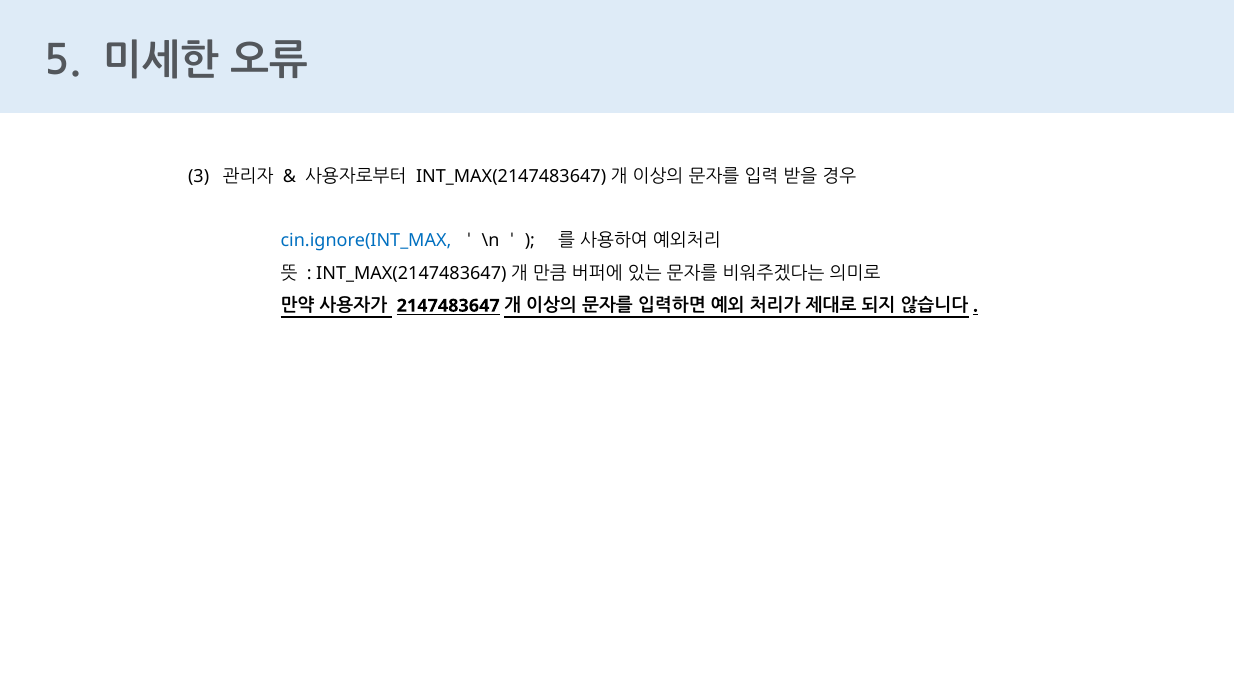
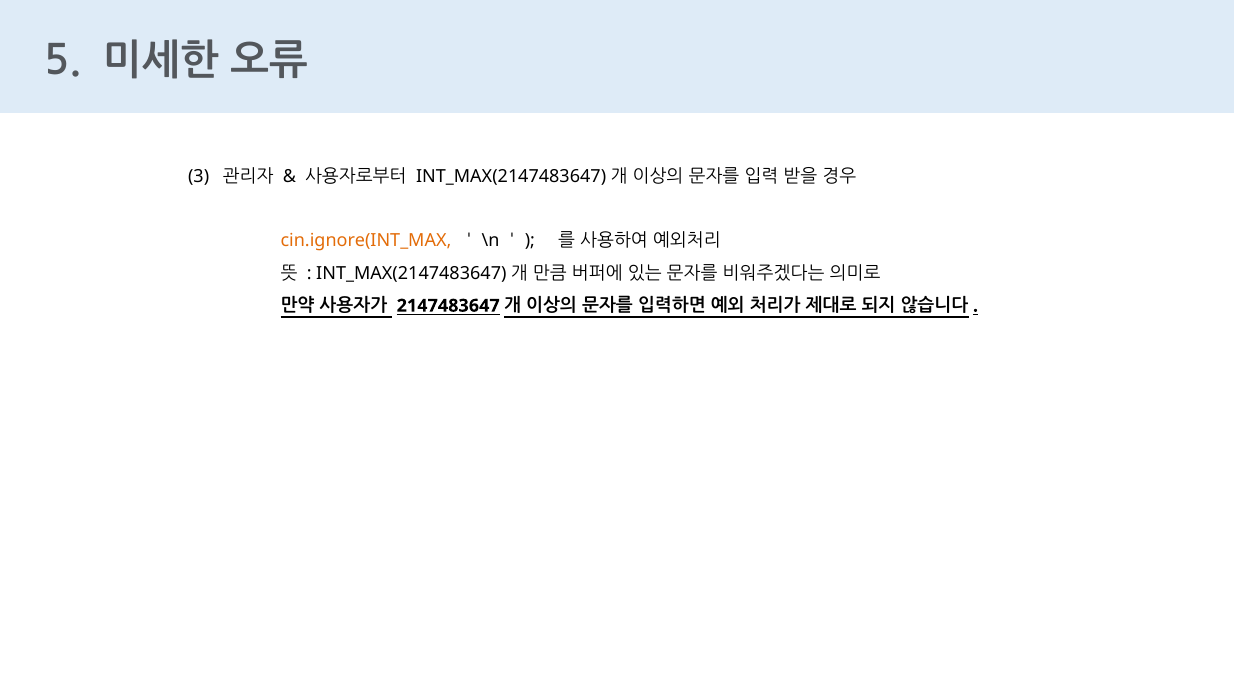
cin.ignore(INT_MAX colour: blue -> orange
